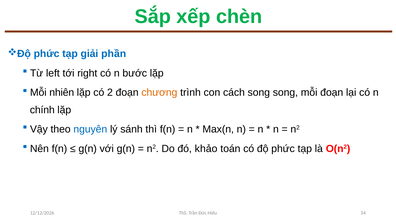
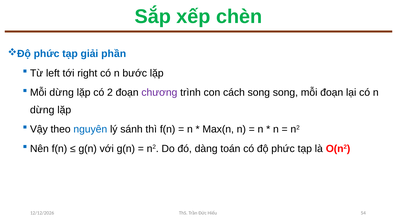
Mỗi nhiên: nhiên -> dừng
chương colour: orange -> purple
chính at (42, 110): chính -> dừng
khảo: khảo -> dàng
